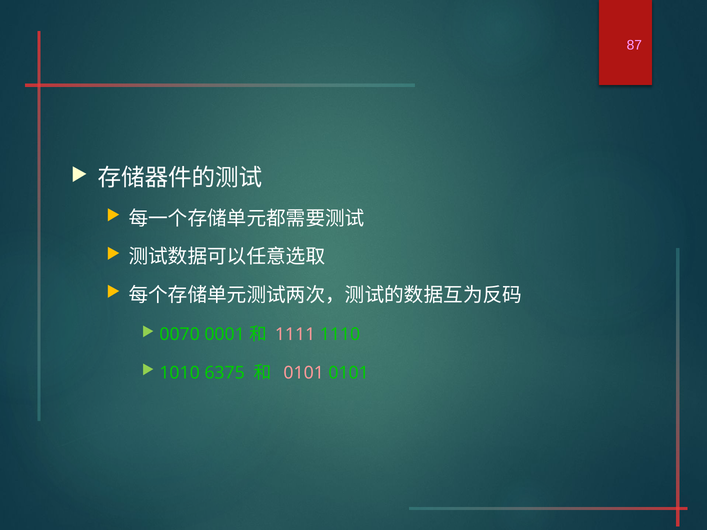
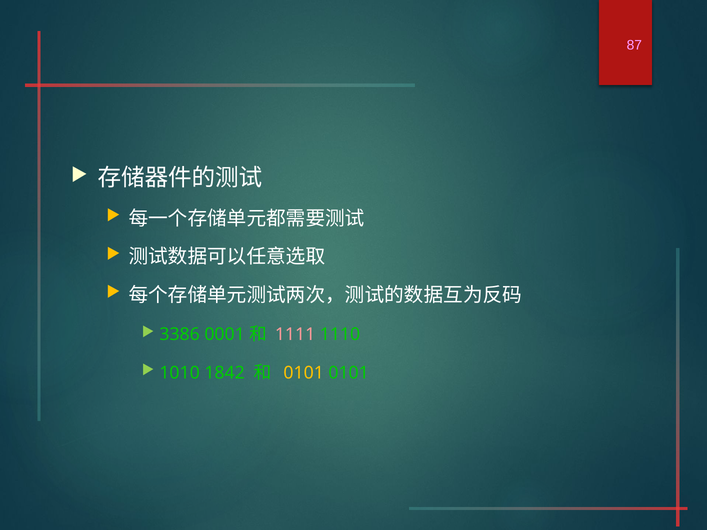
0070: 0070 -> 3386
6375: 6375 -> 1842
0101 at (304, 373) colour: pink -> yellow
